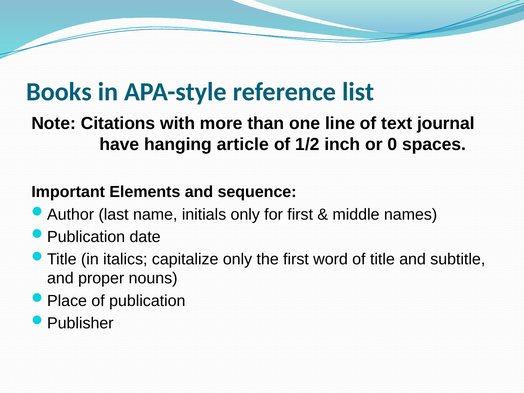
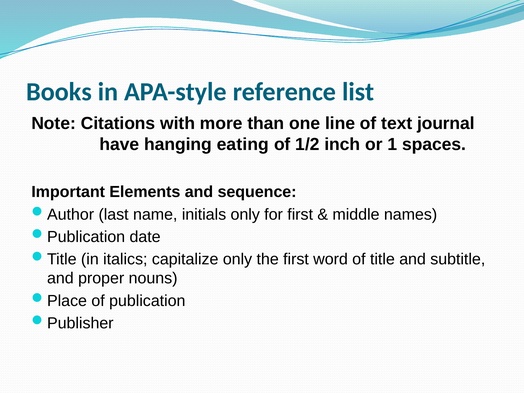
article: article -> eating
0: 0 -> 1
